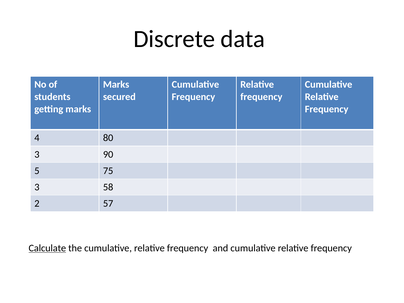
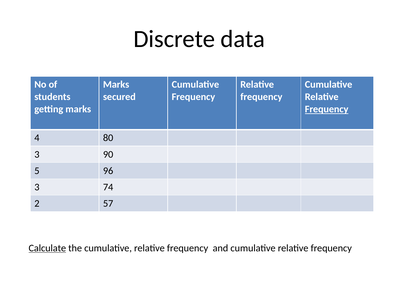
Frequency at (327, 109) underline: none -> present
75: 75 -> 96
58: 58 -> 74
